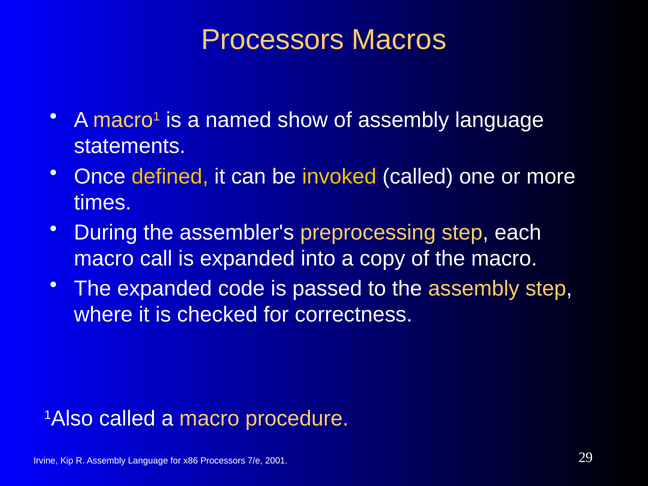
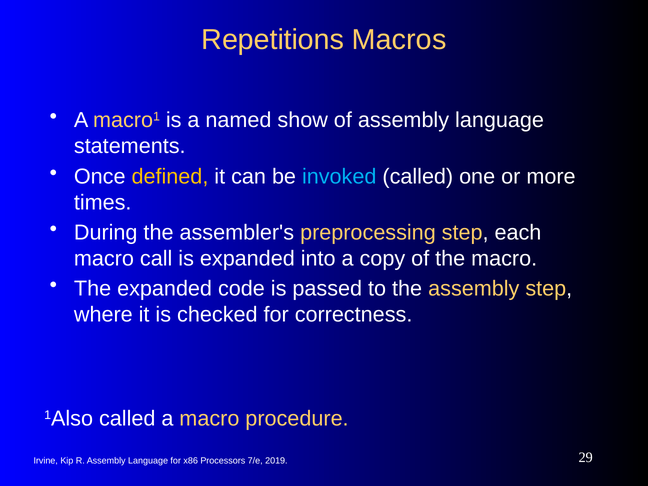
Processors at (273, 40): Processors -> Repetitions
invoked colour: yellow -> light blue
2001: 2001 -> 2019
